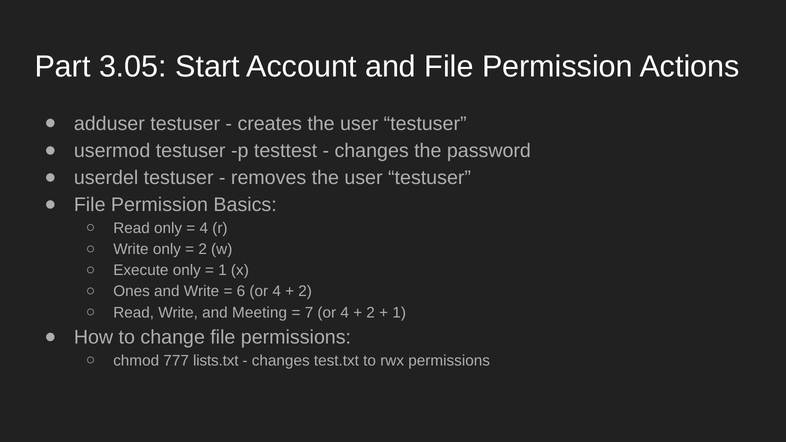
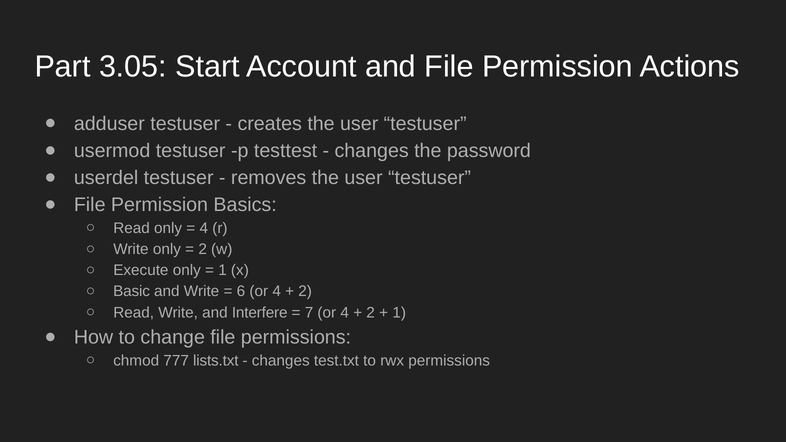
Ones: Ones -> Basic
Meeting: Meeting -> Interfere
